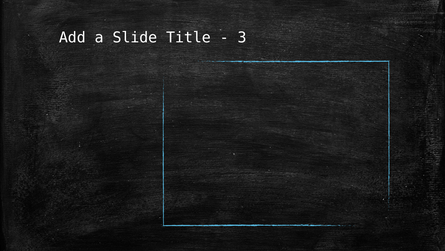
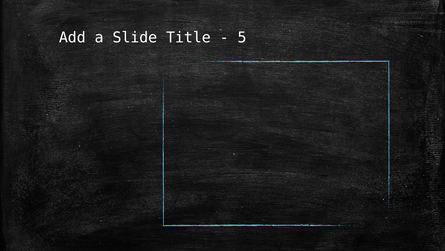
3: 3 -> 5
